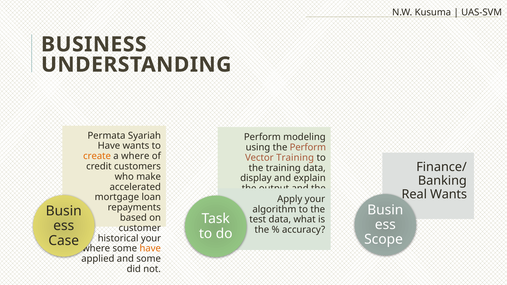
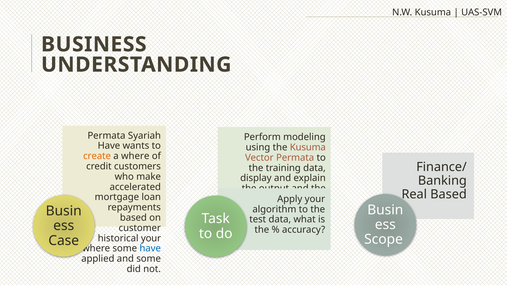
the Perform: Perform -> Kusuma
Vector Training: Training -> Permata
Wants at (449, 194): Wants -> Based
have at (150, 249) colour: orange -> blue
